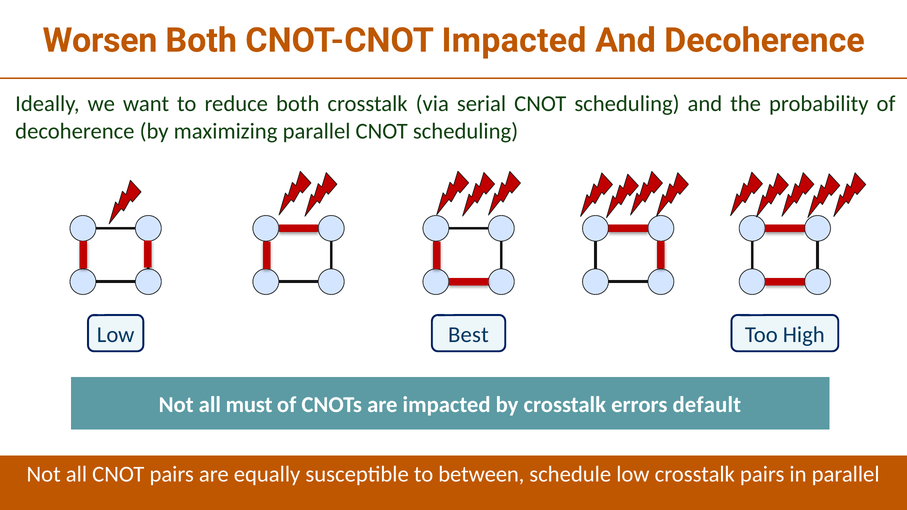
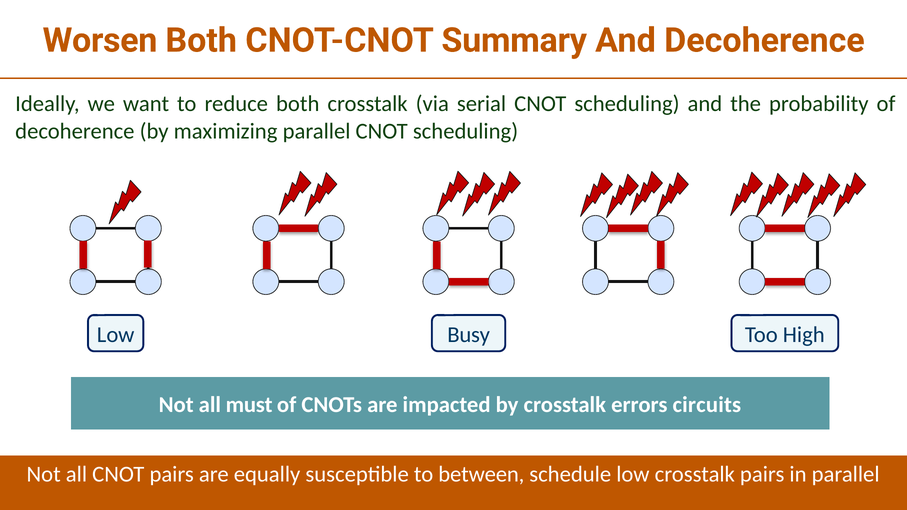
CNOT-CNOT Impacted: Impacted -> Summary
Best: Best -> Busy
default: default -> circuits
